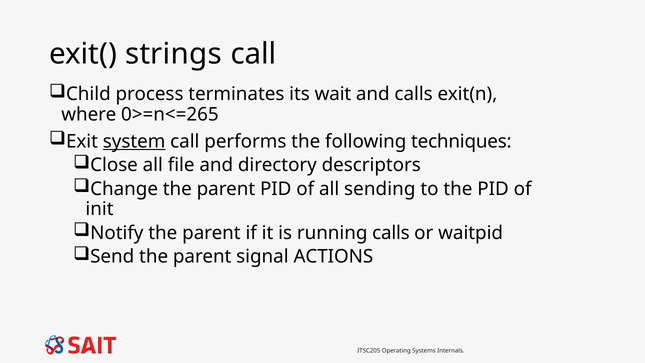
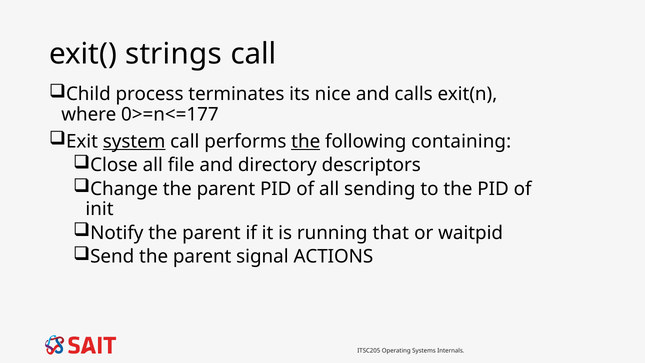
wait: wait -> nice
0>=n<=265: 0>=n<=265 -> 0>=n<=177
the at (306, 141) underline: none -> present
techniques: techniques -> containing
running calls: calls -> that
